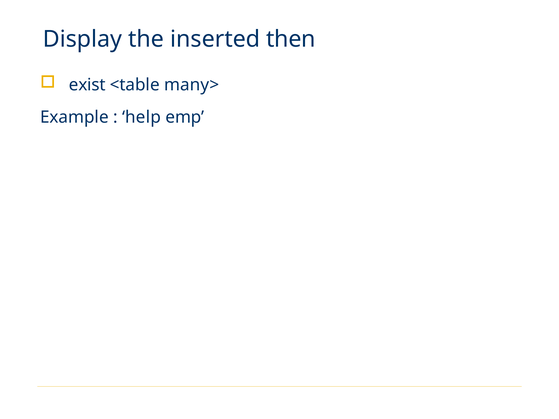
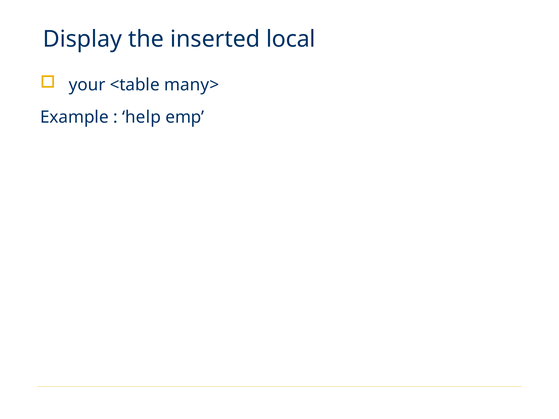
then: then -> local
exist: exist -> your
